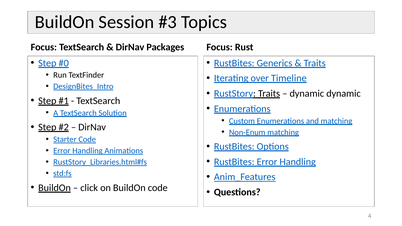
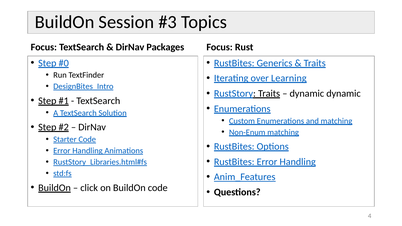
Timeline: Timeline -> Learning
